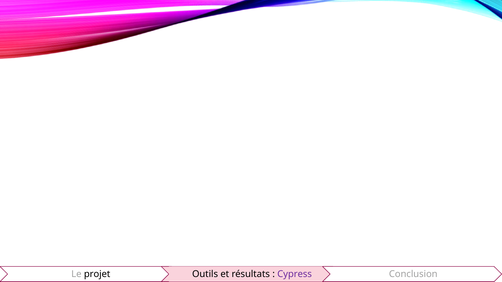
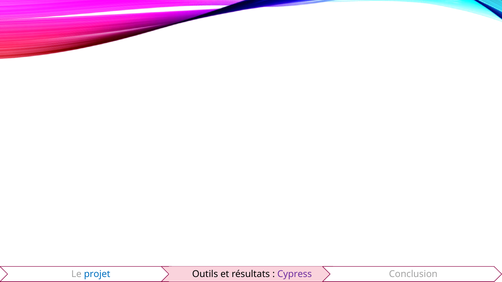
projet colour: black -> blue
